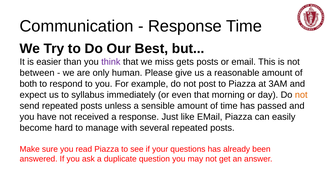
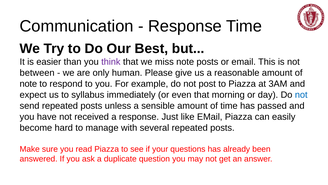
miss gets: gets -> note
both at (28, 84): both -> note
not at (301, 95) colour: orange -> blue
